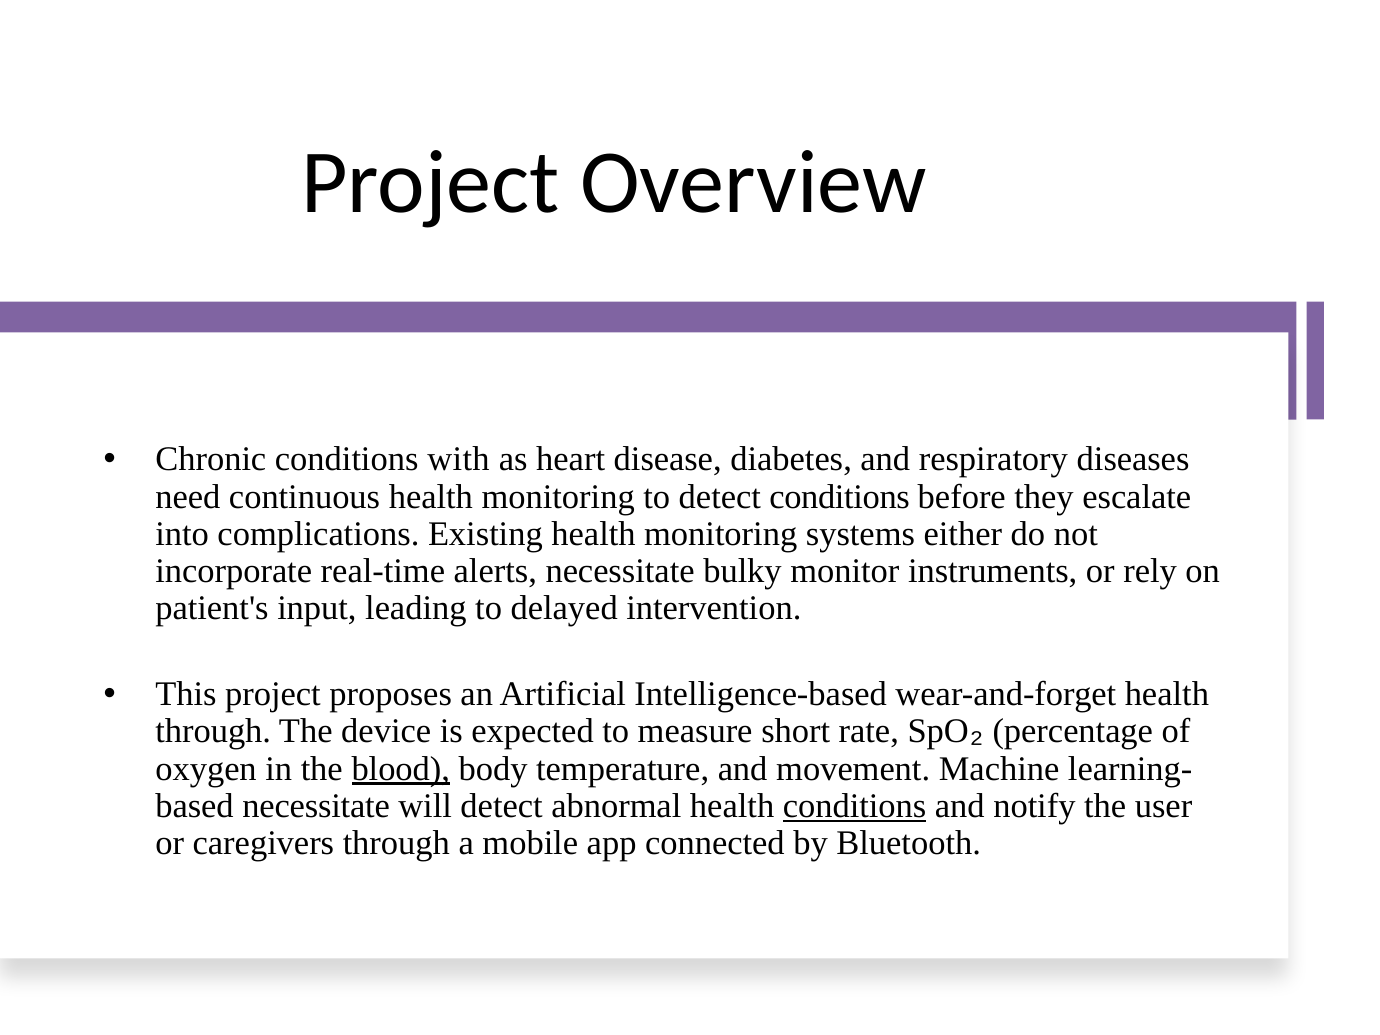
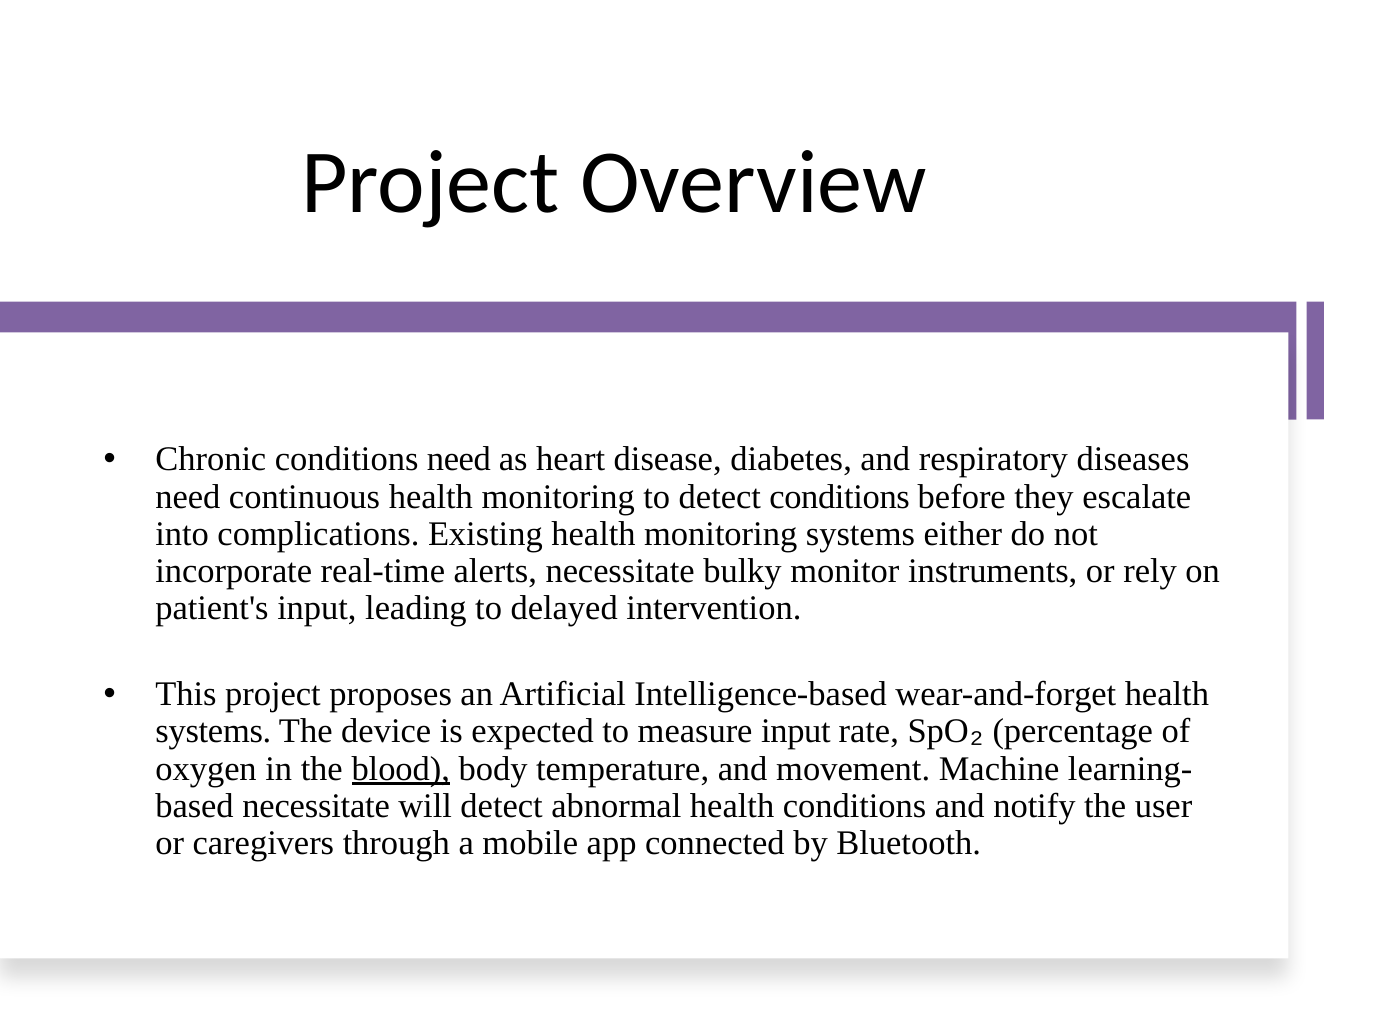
conditions with: with -> need
through at (213, 731): through -> systems
measure short: short -> input
conditions at (855, 806) underline: present -> none
